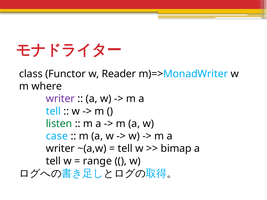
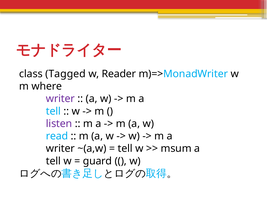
Functor: Functor -> Tagged
listen colour: green -> purple
case: case -> read
bimap: bimap -> msum
range: range -> guard
